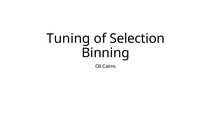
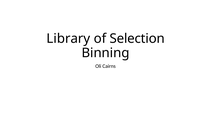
Tuning: Tuning -> Library
